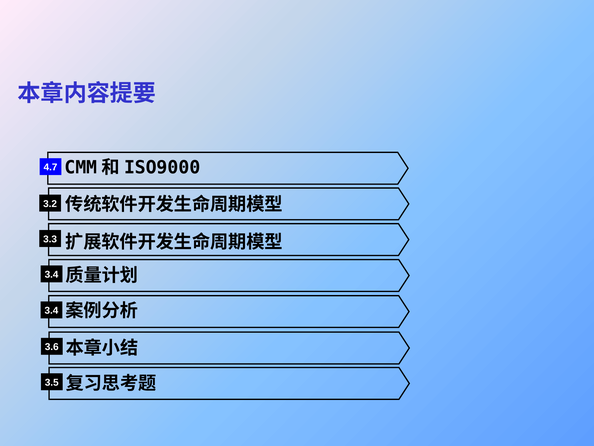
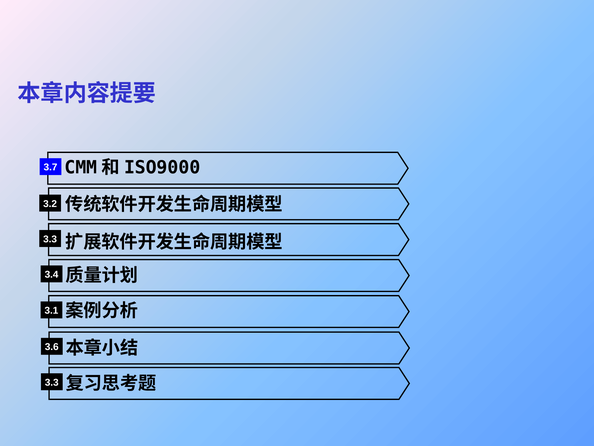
4.7: 4.7 -> 3.7
3.4 at (51, 310): 3.4 -> 3.1
3.5 at (52, 382): 3.5 -> 3.3
